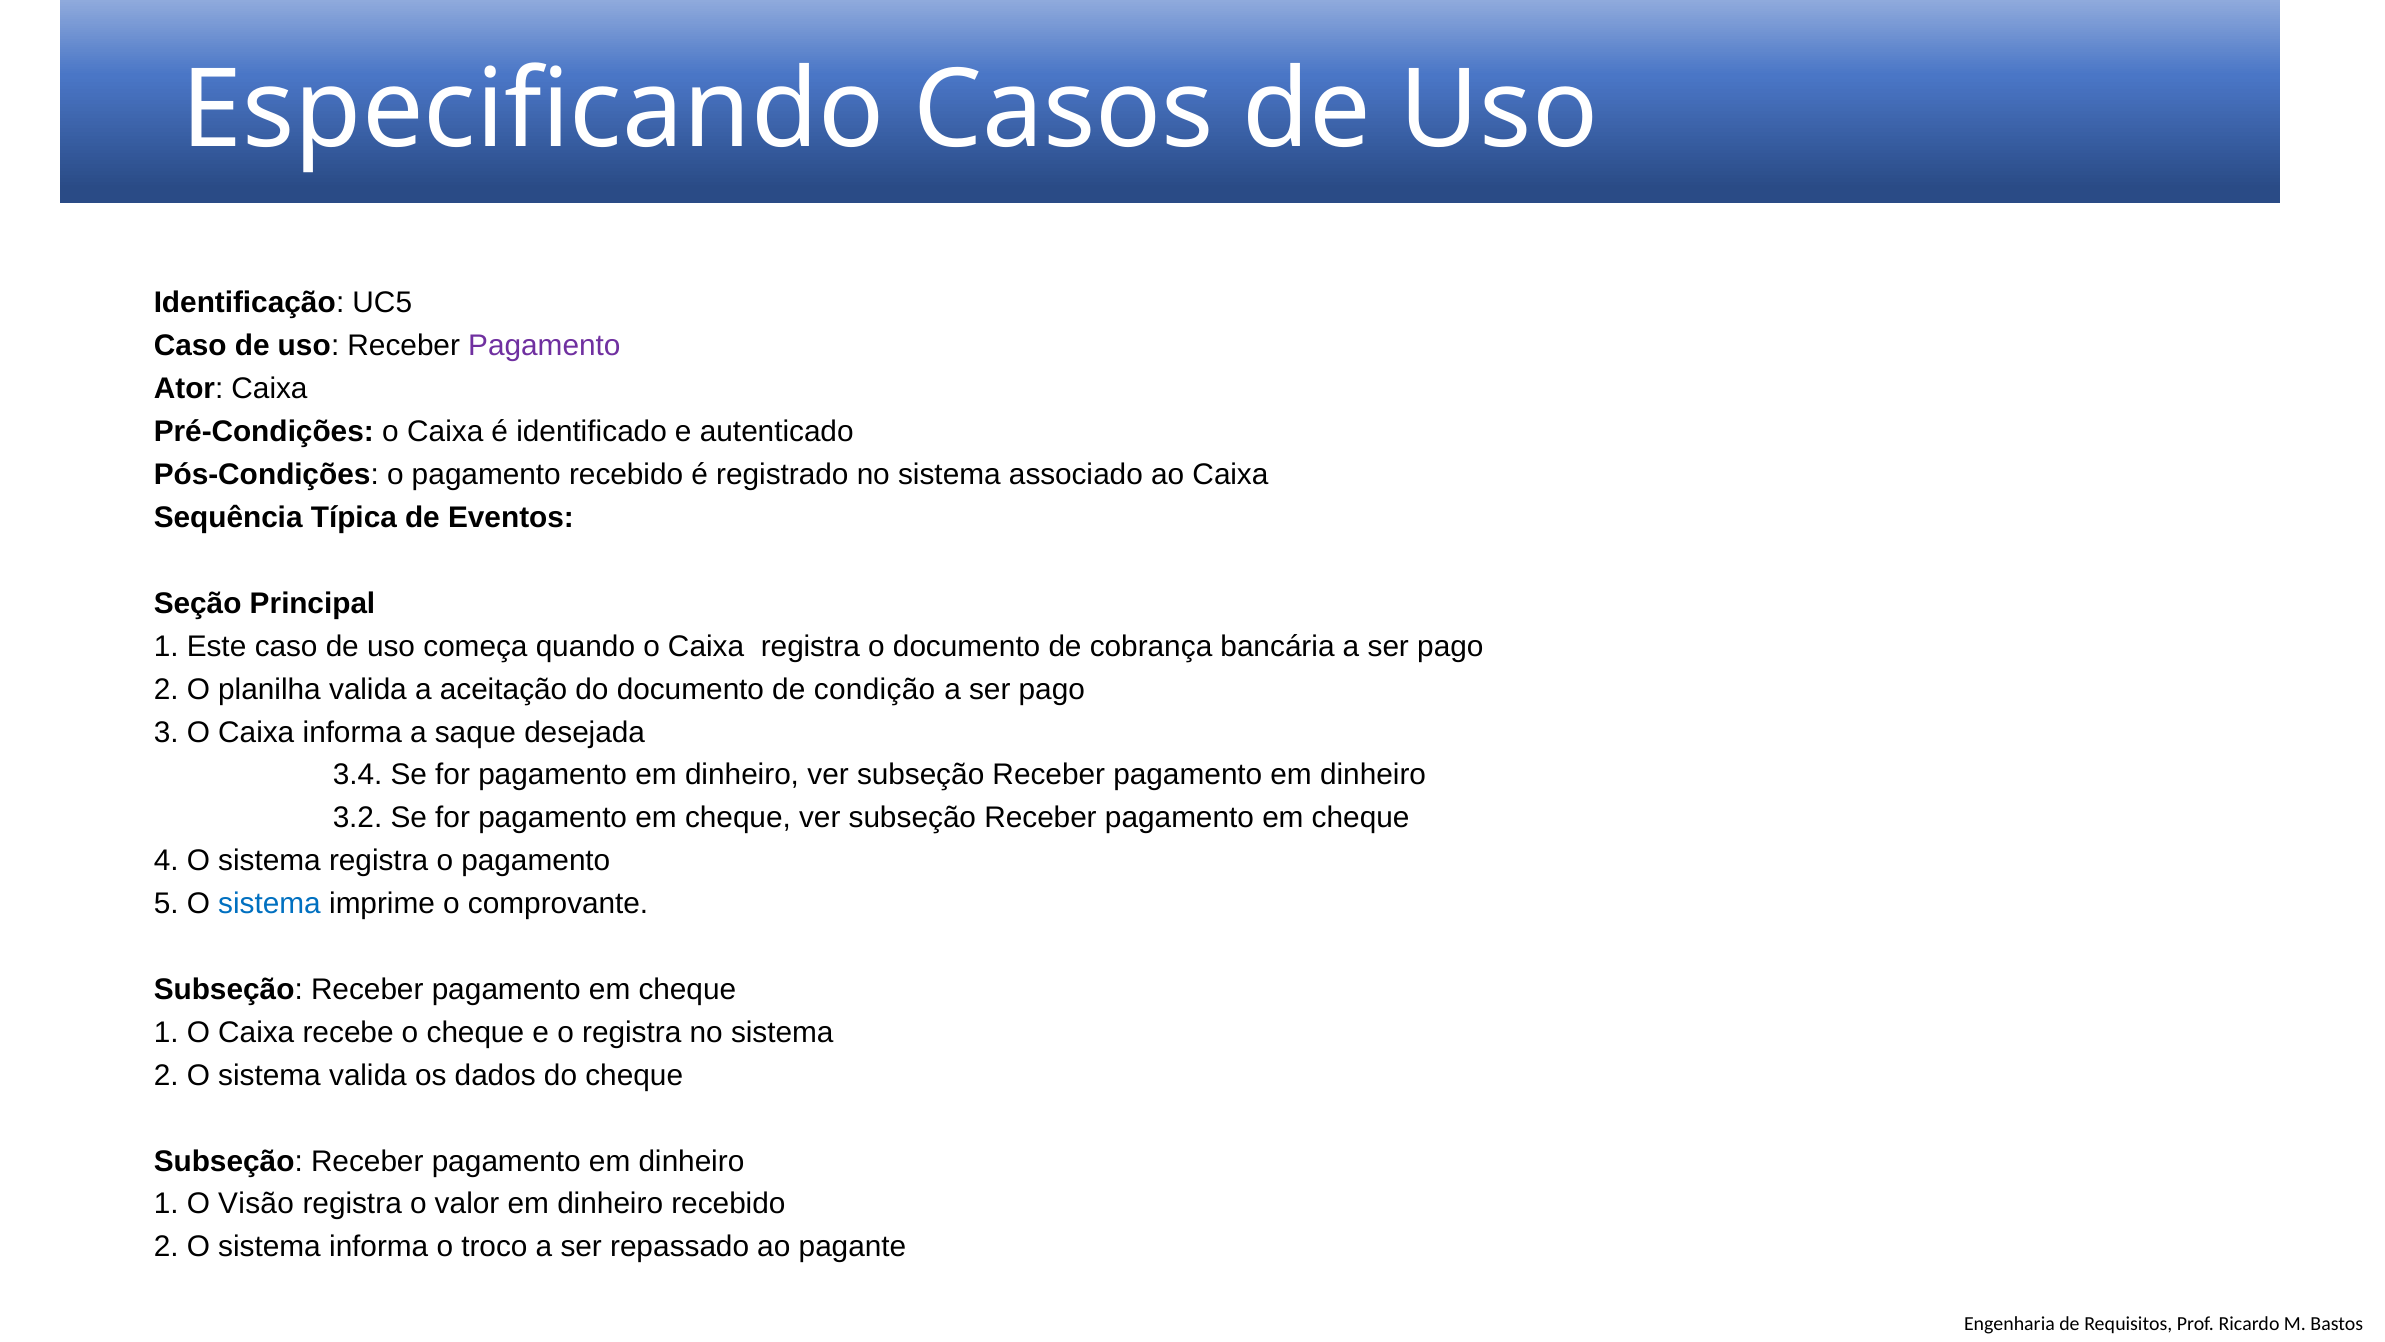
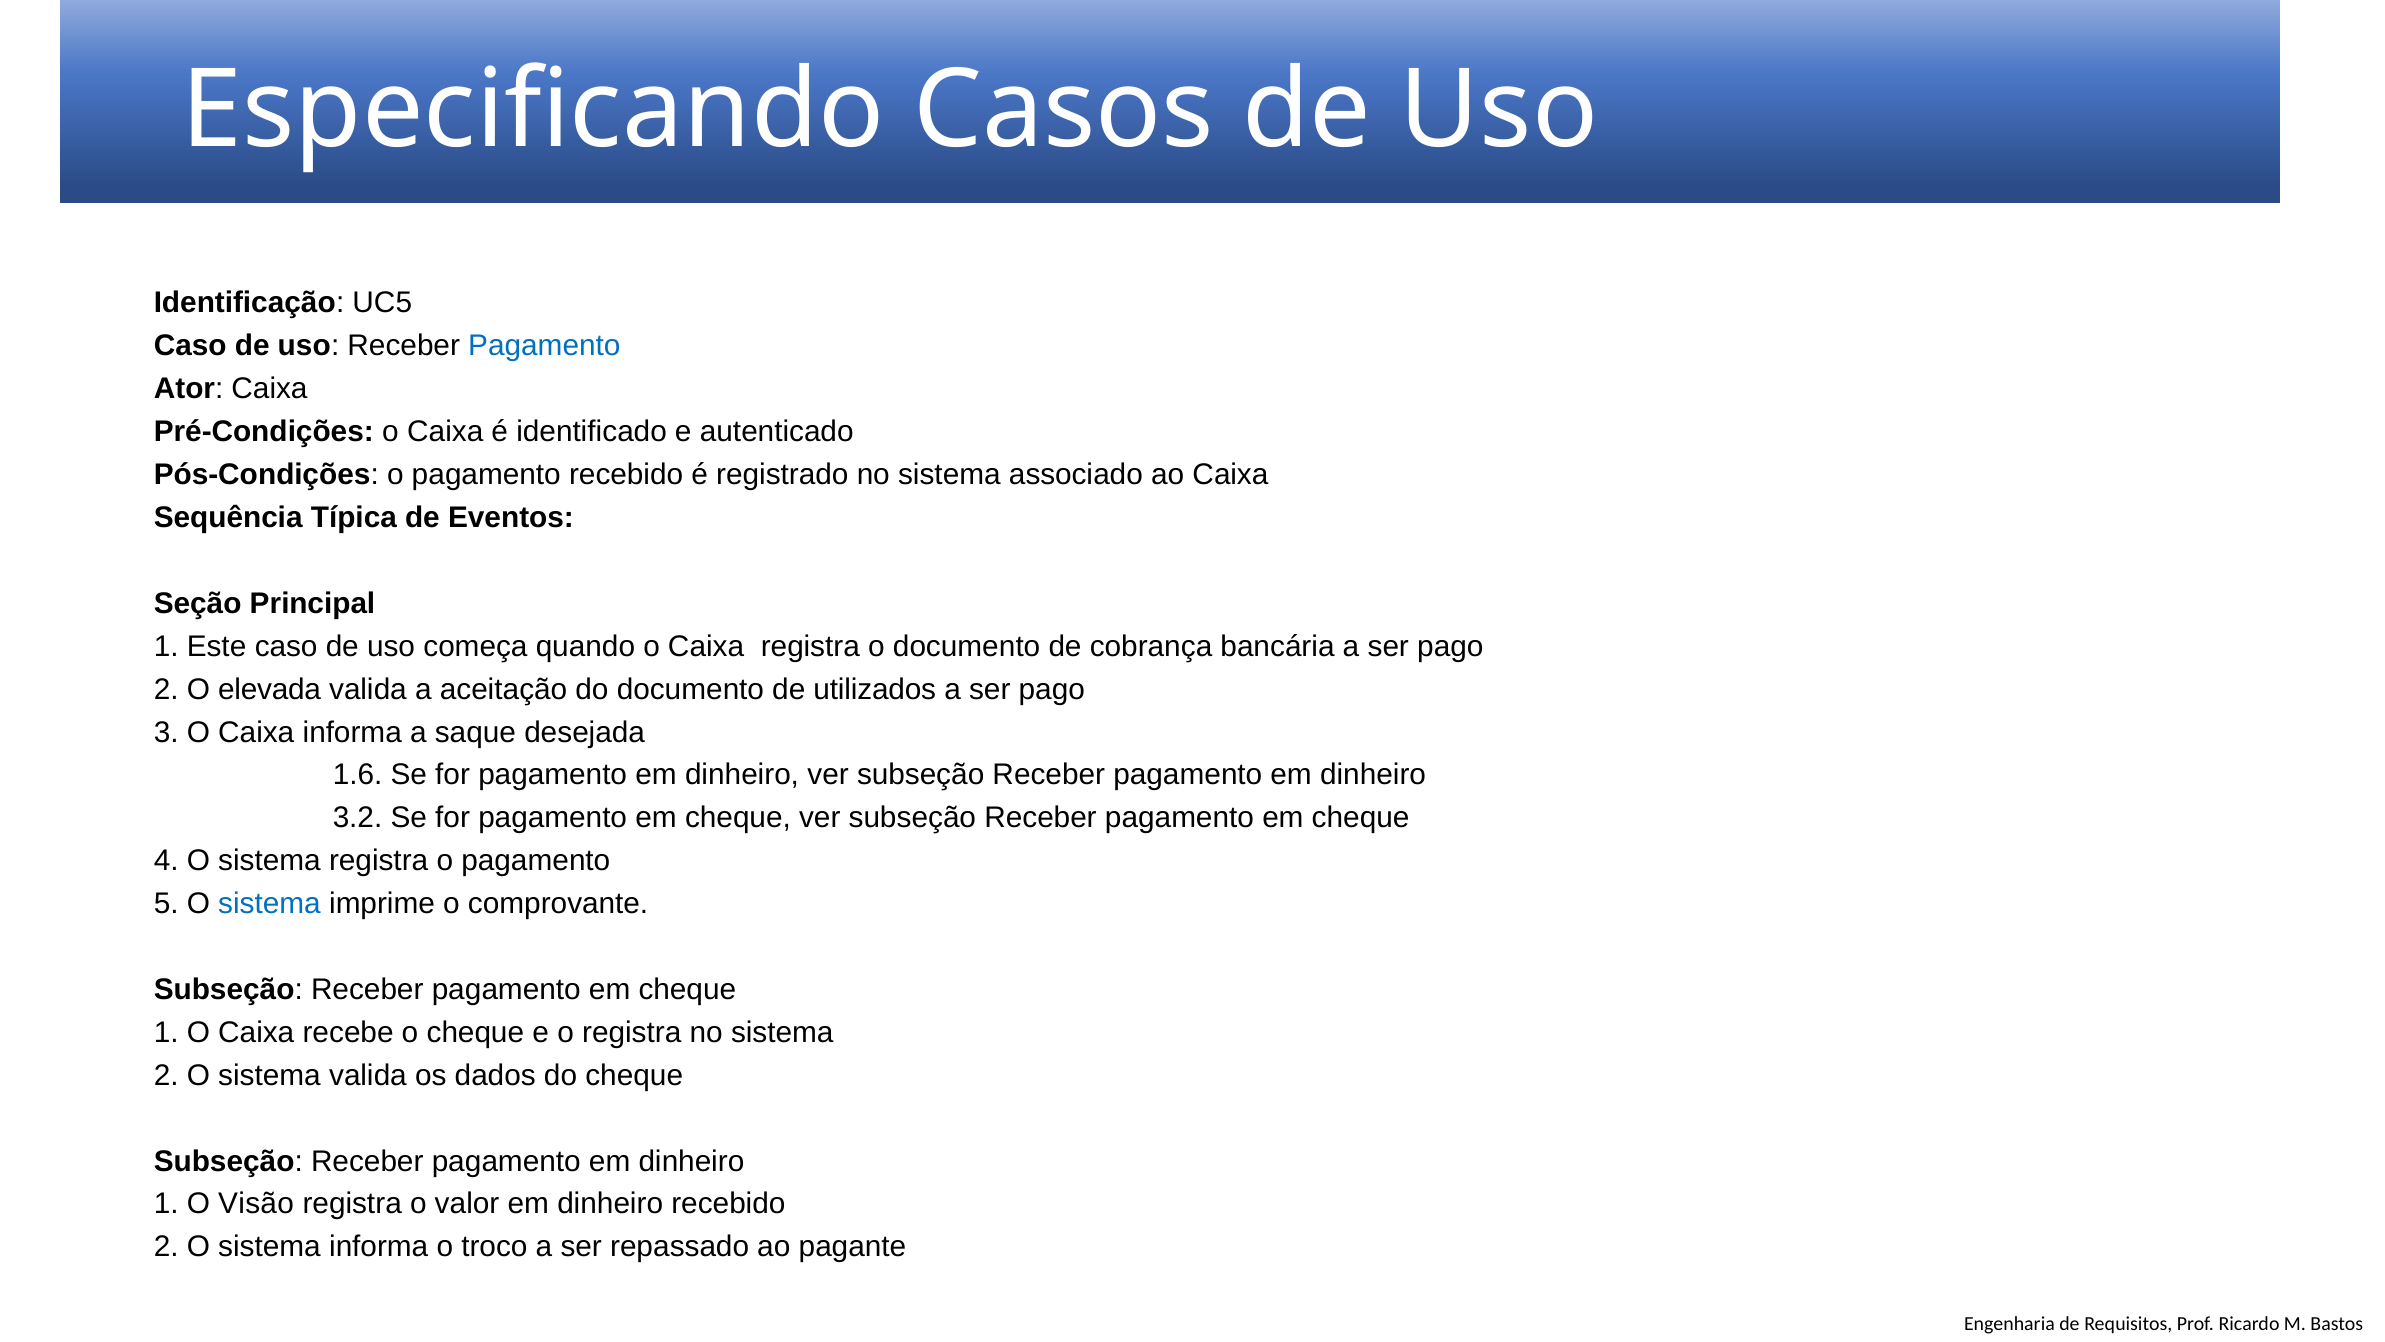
Pagamento at (544, 346) colour: purple -> blue
planilha: planilha -> elevada
condição: condição -> utilizados
3.4: 3.4 -> 1.6
